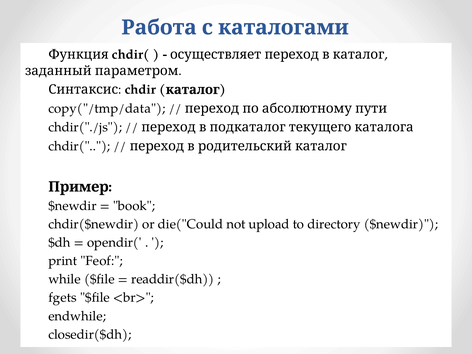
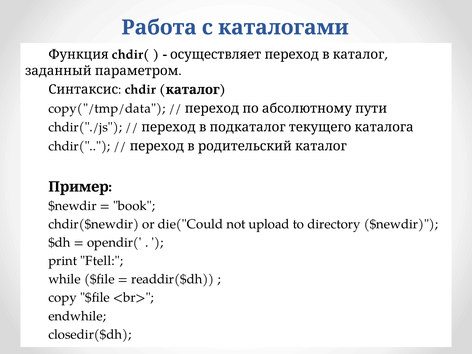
Feof: Feof -> Ftell
fgets: fgets -> copy
